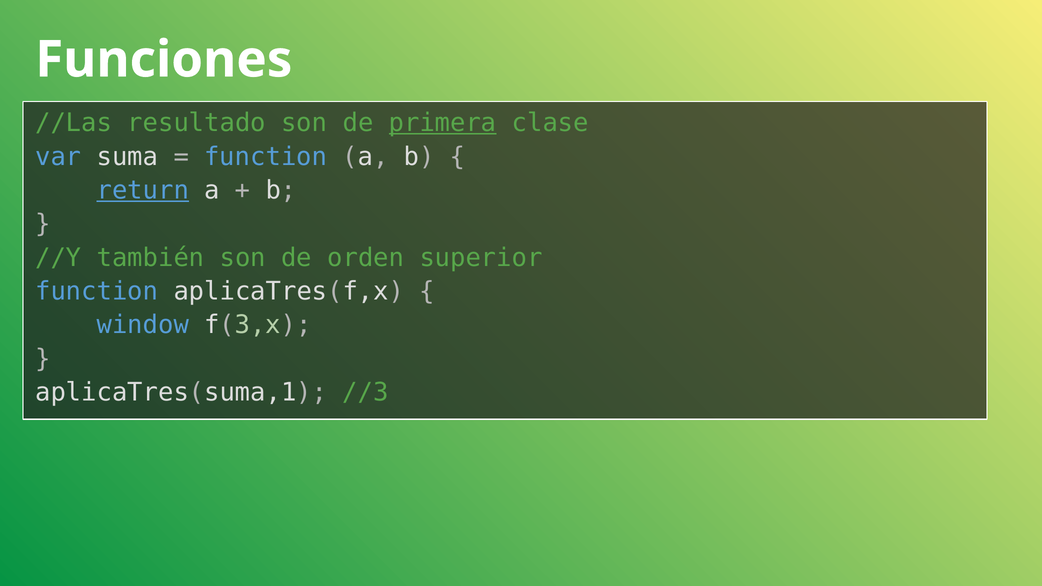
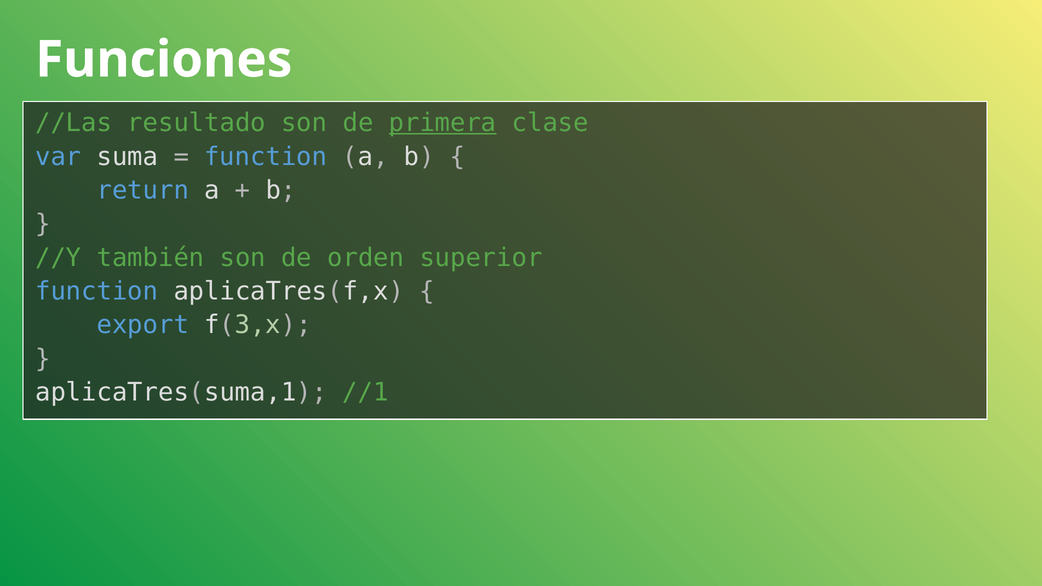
return underline: present -> none
window: window -> export
//3: //3 -> //1
